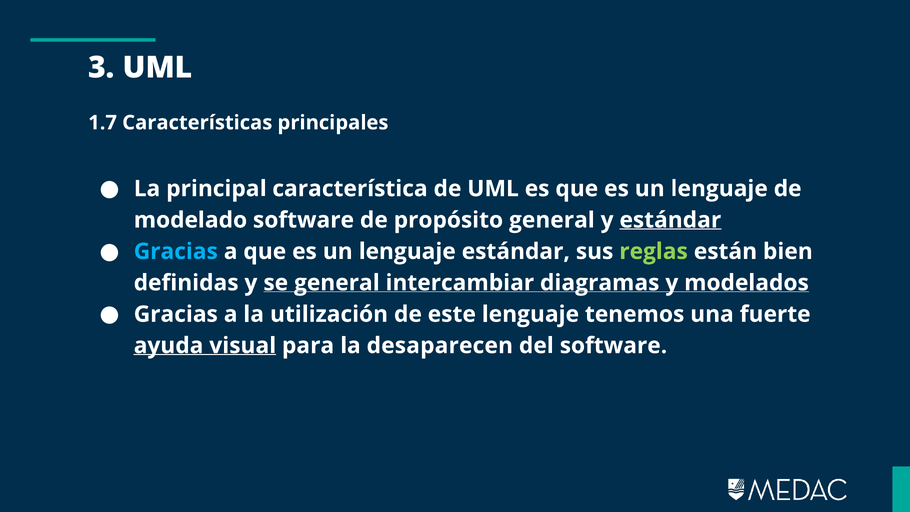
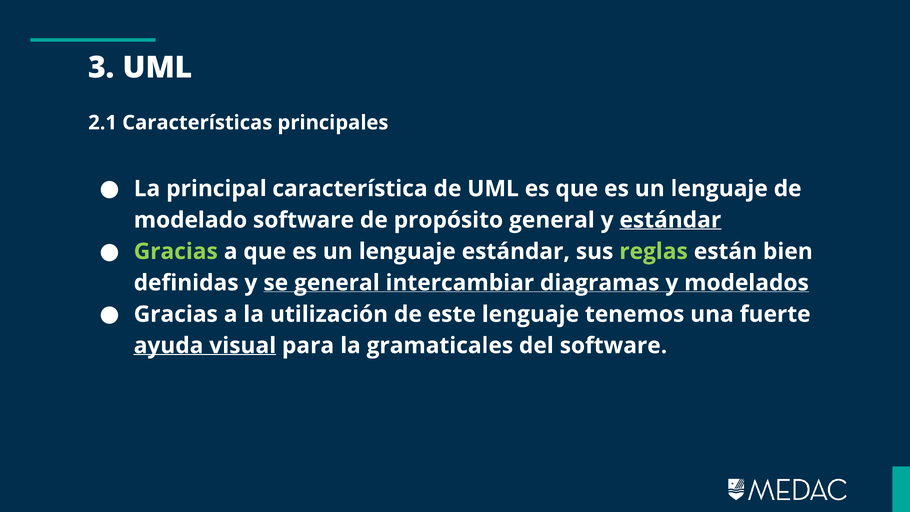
1.7: 1.7 -> 2.1
Gracias at (176, 251) colour: light blue -> light green
desaparecen: desaparecen -> gramaticales
